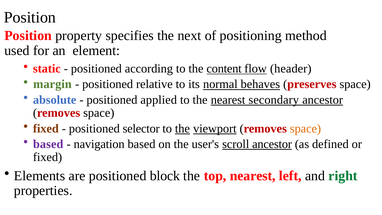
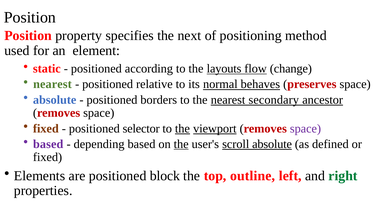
content: content -> layouts
header: header -> change
margin at (52, 84): margin -> nearest
applied: applied -> borders
space at (305, 128) colour: orange -> purple
navigation: navigation -> depending
the at (181, 144) underline: none -> present
scroll ancestor: ancestor -> absolute
top nearest: nearest -> outline
